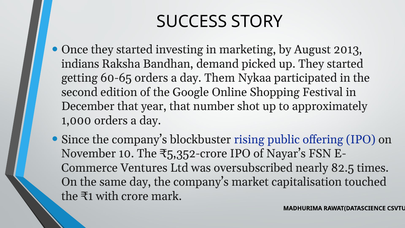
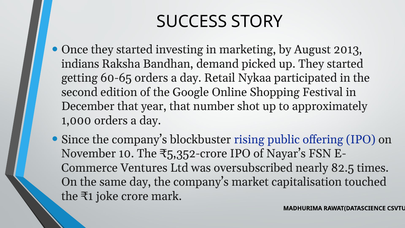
Them: Them -> Retail
with: with -> joke
